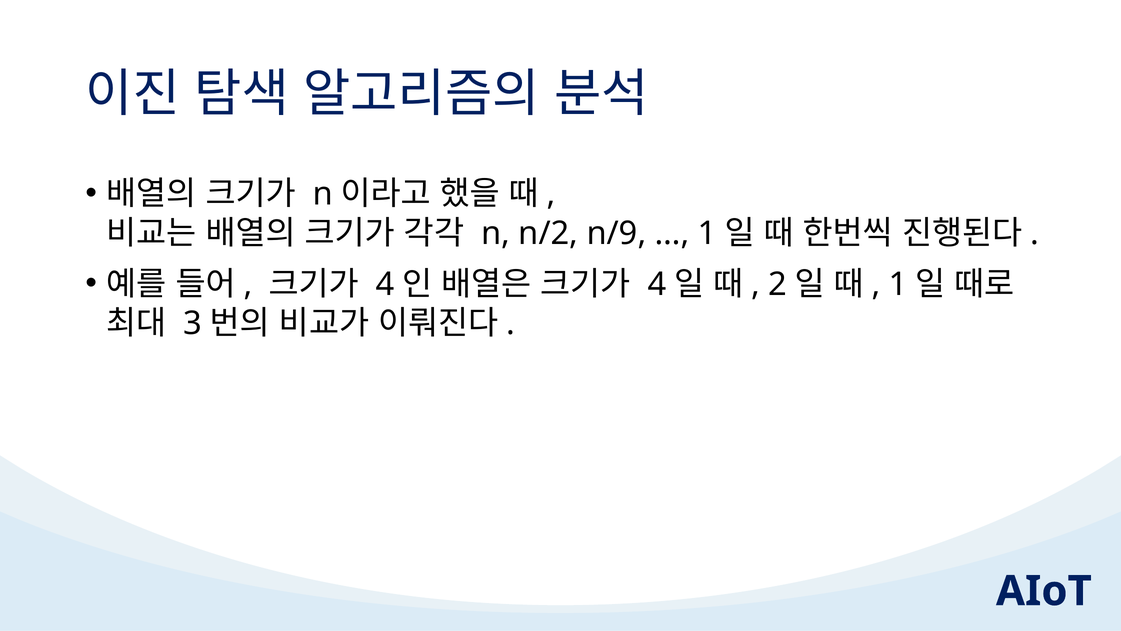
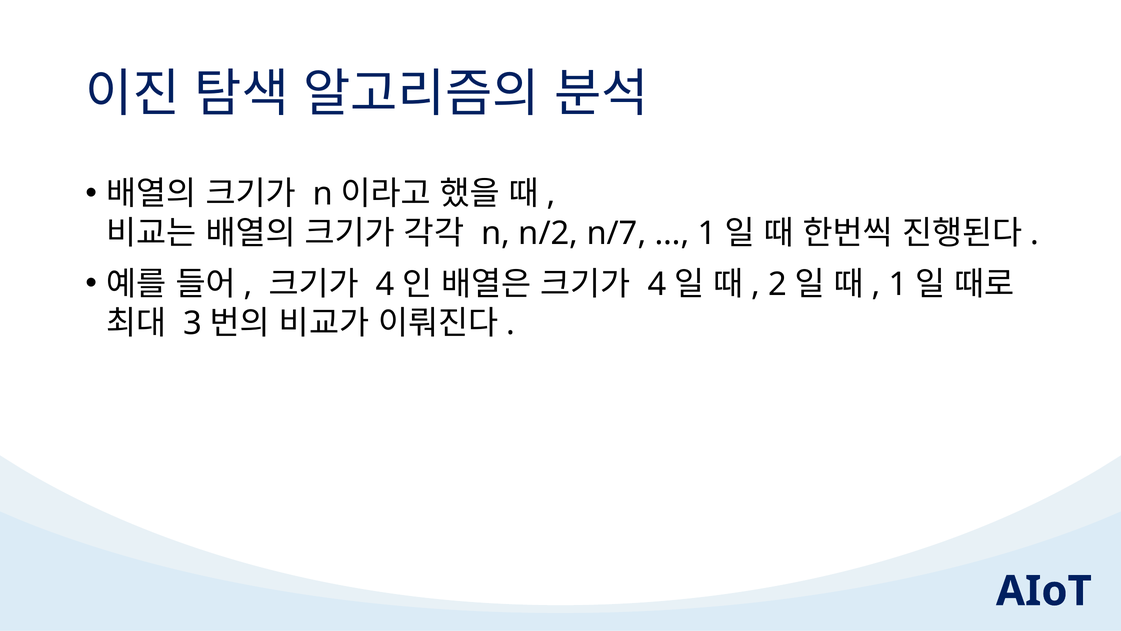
n/9: n/9 -> n/7
